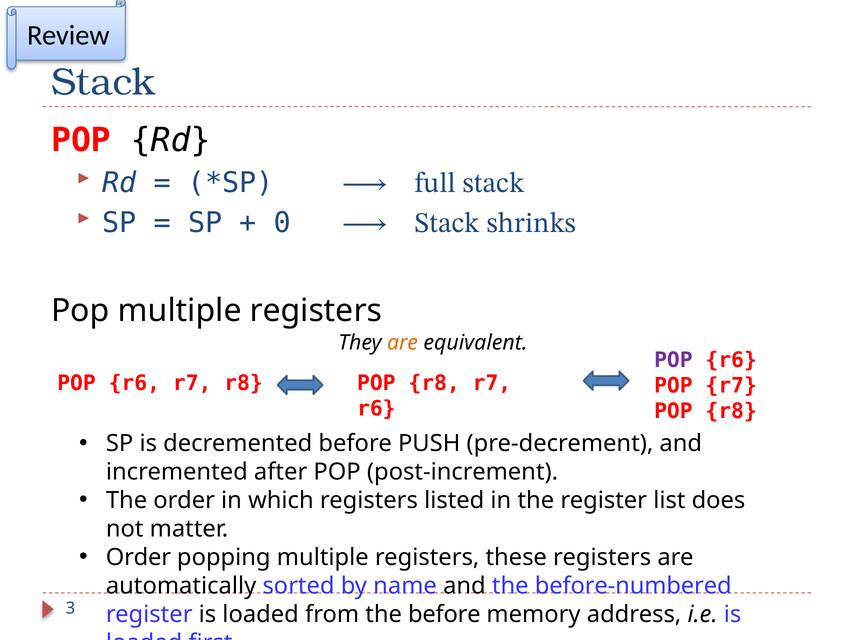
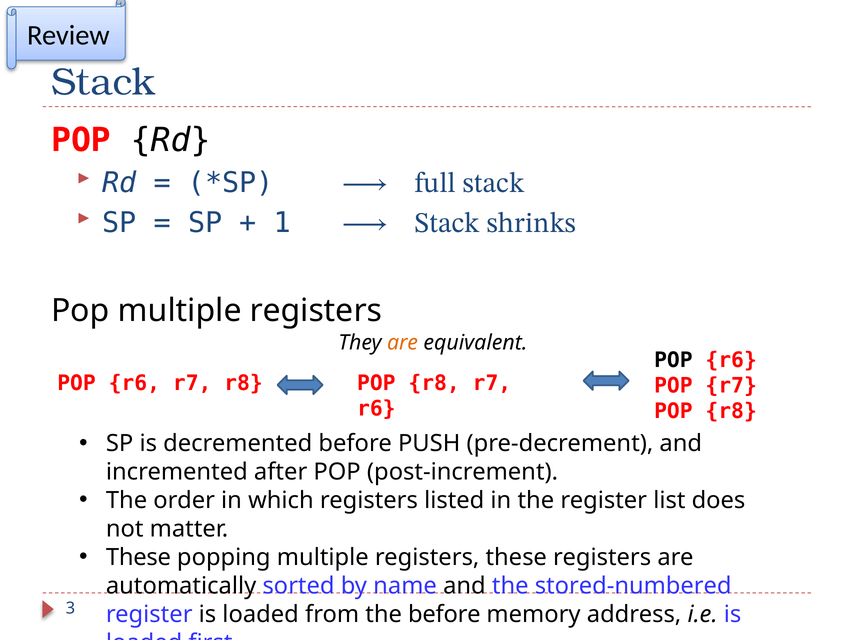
0: 0 -> 1
POP at (673, 360) colour: purple -> black
Order at (138, 558): Order -> These
before-numbered: before-numbered -> stored-numbered
